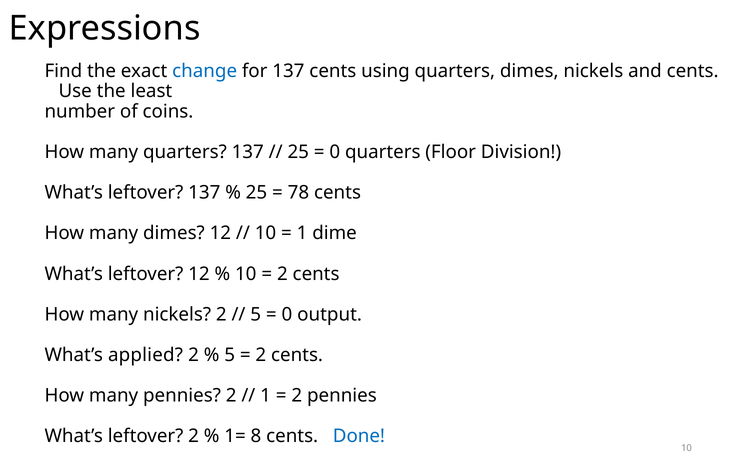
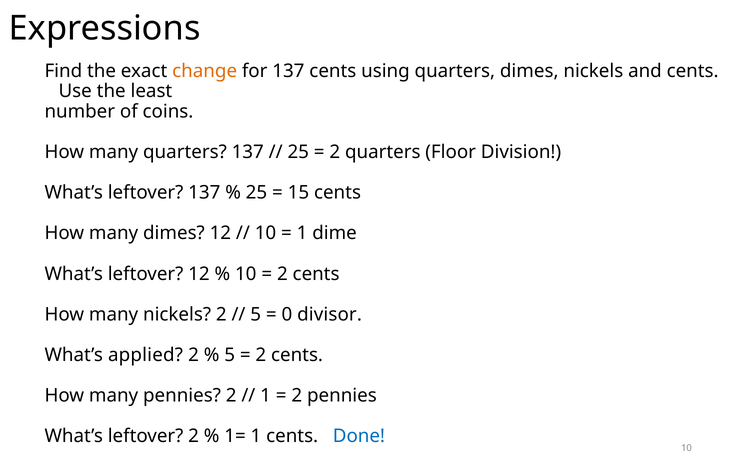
change colour: blue -> orange
0 at (335, 152): 0 -> 2
78: 78 -> 15
output: output -> divisor
1= 8: 8 -> 1
